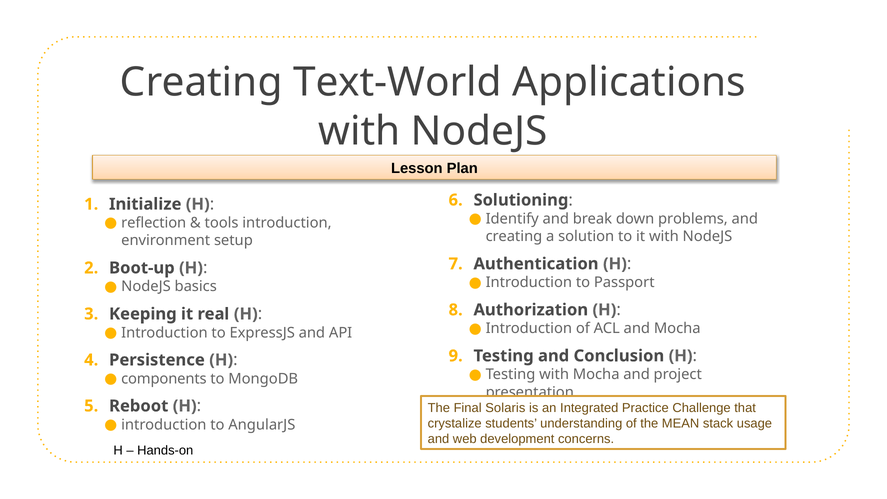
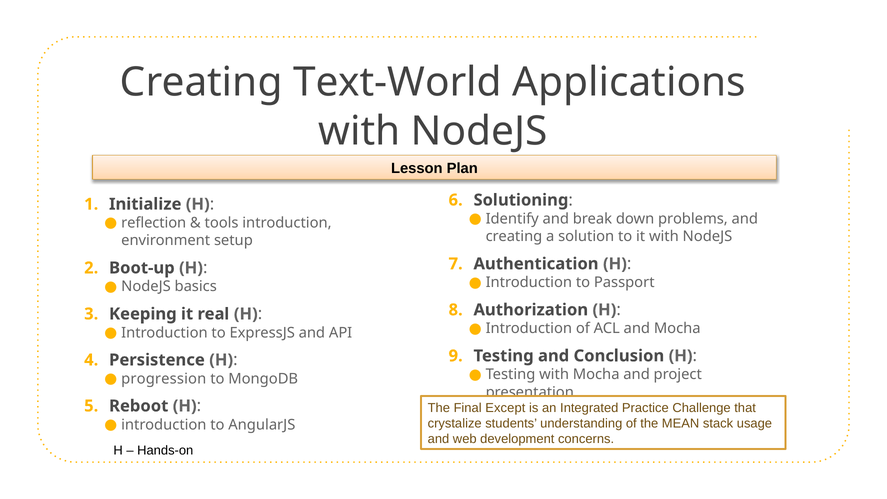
components: components -> progression
Solaris: Solaris -> Except
